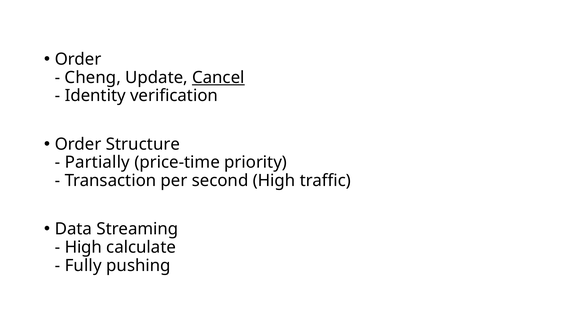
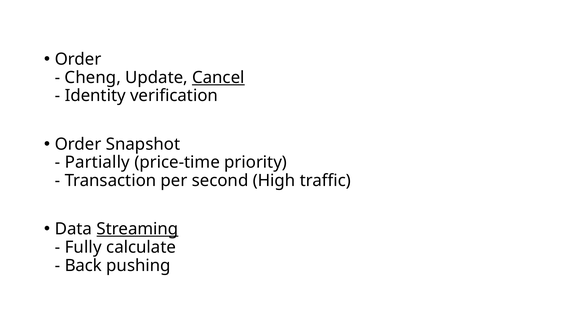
Structure: Structure -> Snapshot
Streaming underline: none -> present
High at (83, 247): High -> Fully
Fully: Fully -> Back
